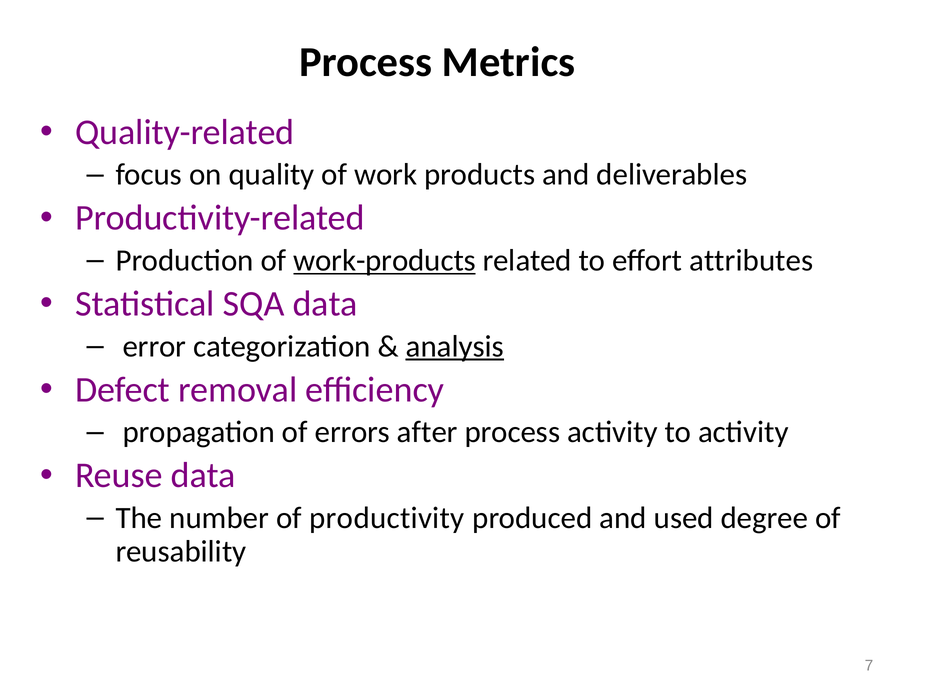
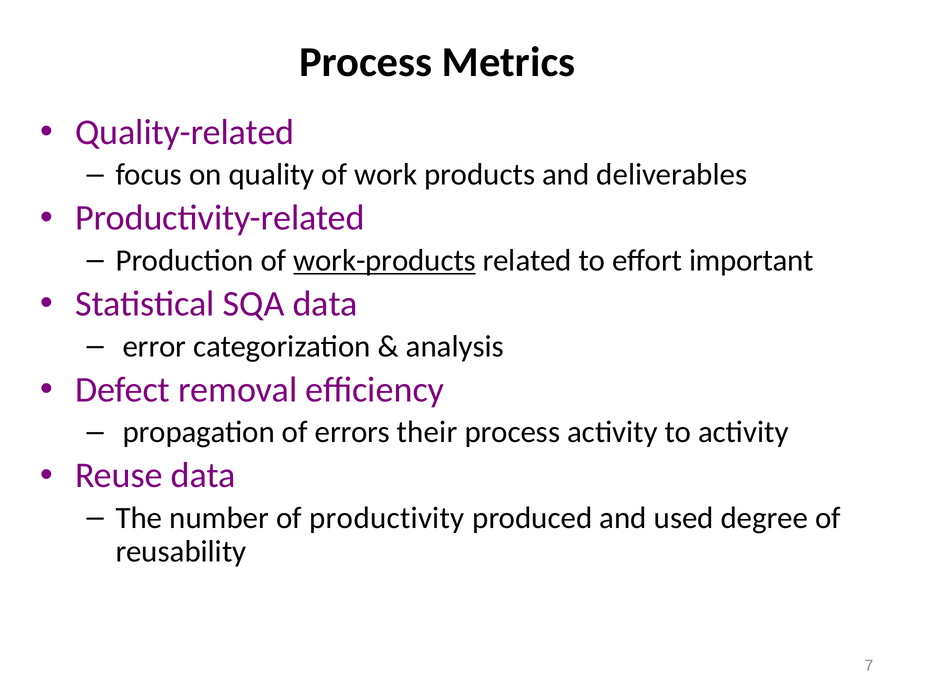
attributes: attributes -> important
analysis underline: present -> none
after: after -> their
